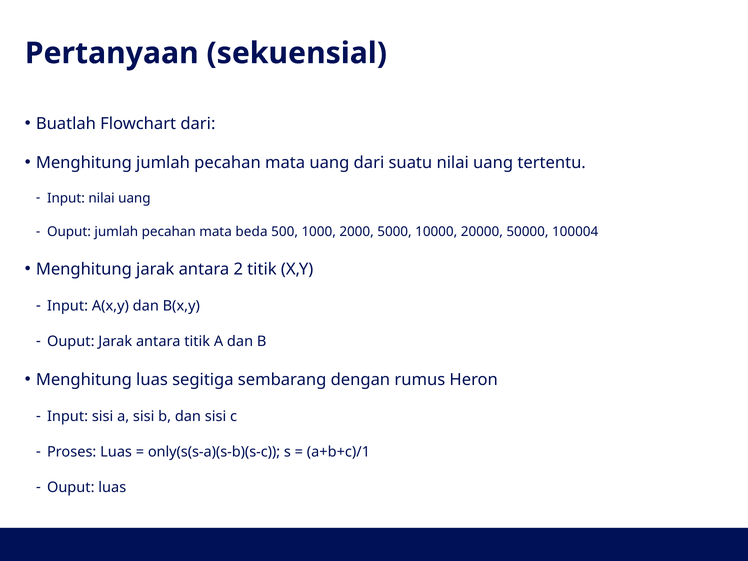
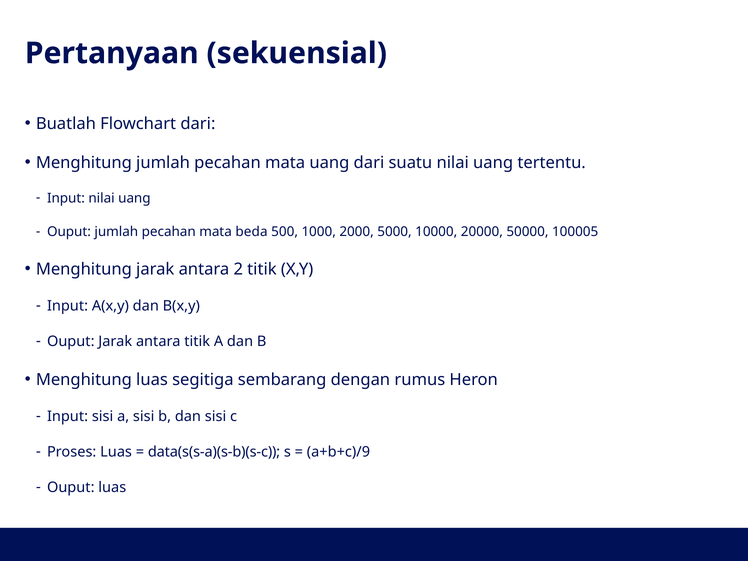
100004: 100004 -> 100005
only(s(s-a)(s-b)(s-c: only(s(s-a)(s-b)(s-c -> data(s(s-a)(s-b)(s-c
a+b+c)/1: a+b+c)/1 -> a+b+c)/9
